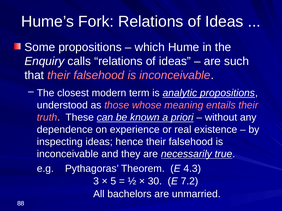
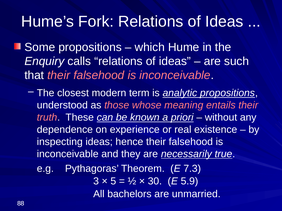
4.3: 4.3 -> 7.3
7.2: 7.2 -> 5.9
